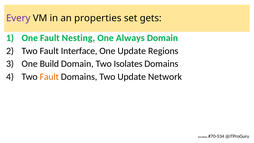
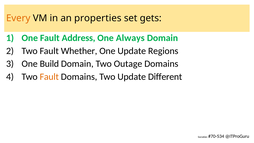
Every colour: purple -> orange
Nesting: Nesting -> Address
Interface: Interface -> Whether
Isolates: Isolates -> Outage
Network: Network -> Different
